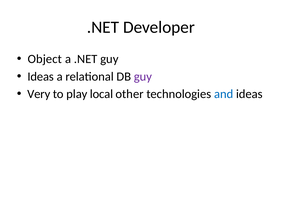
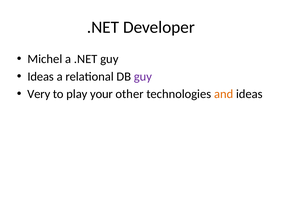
Object: Object -> Michel
local: local -> your
and colour: blue -> orange
